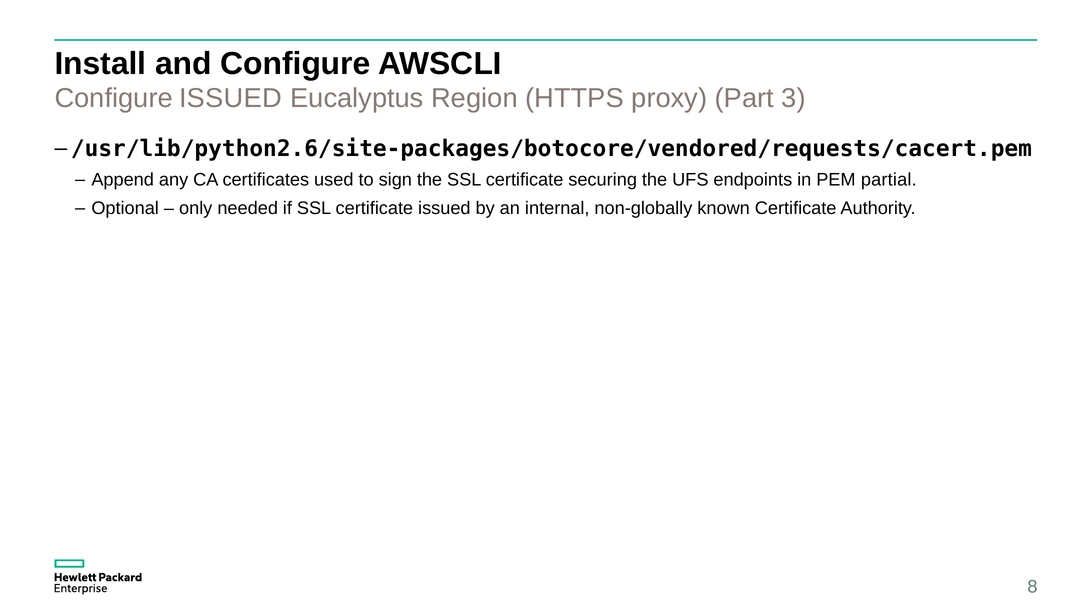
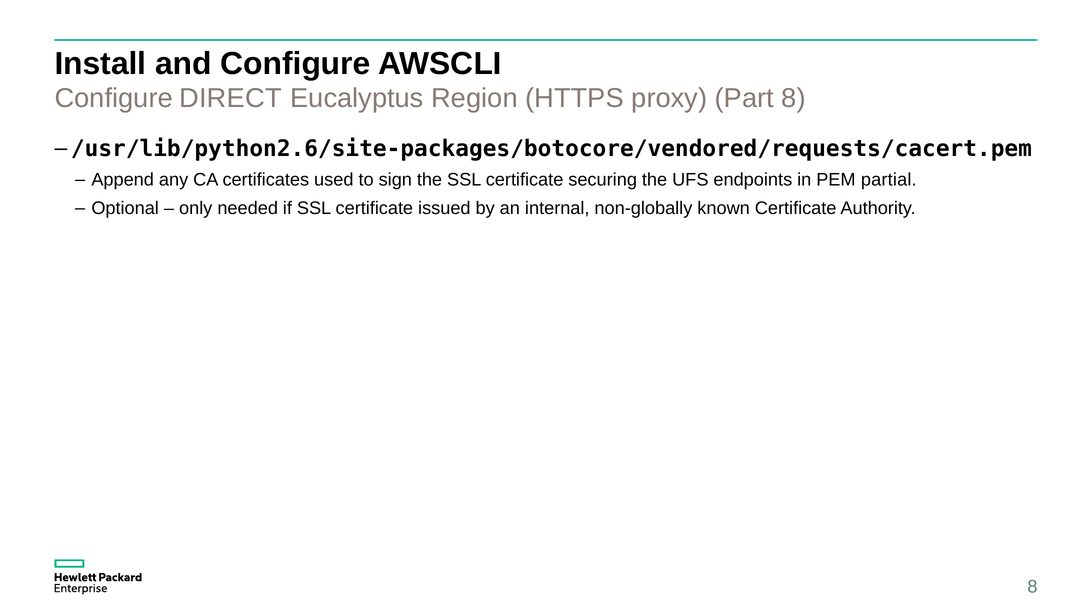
Configure ISSUED: ISSUED -> DIRECT
Part 3: 3 -> 8
